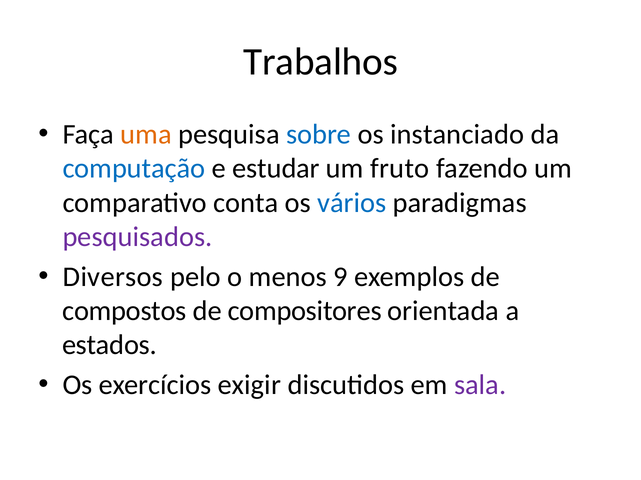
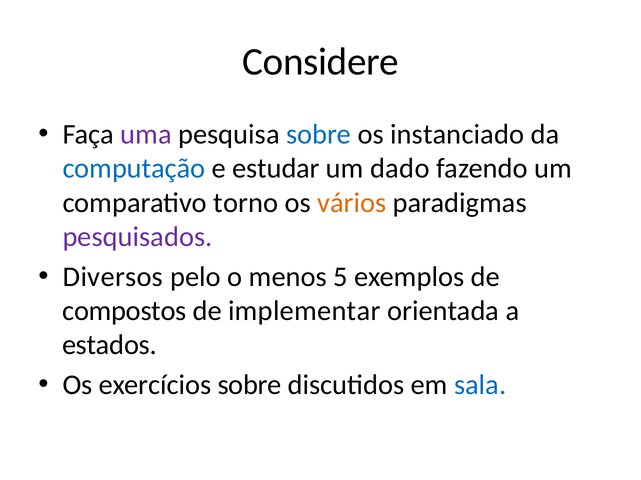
Trabalhos: Trabalhos -> Considere
uma colour: orange -> purple
fruto: fruto -> dado
conta: conta -> torno
vários colour: blue -> orange
9: 9 -> 5
compositores: compositores -> implementar
exercícios exigir: exigir -> sobre
sala colour: purple -> blue
